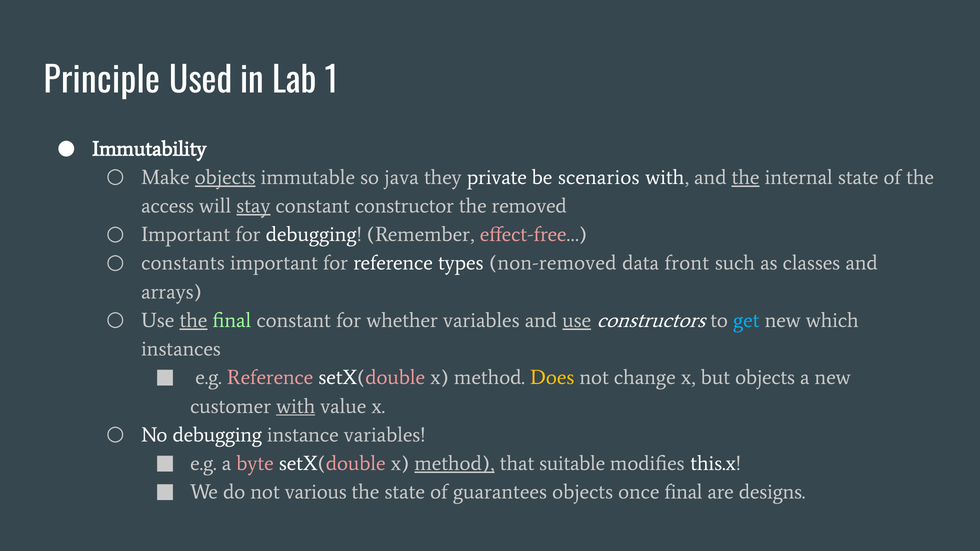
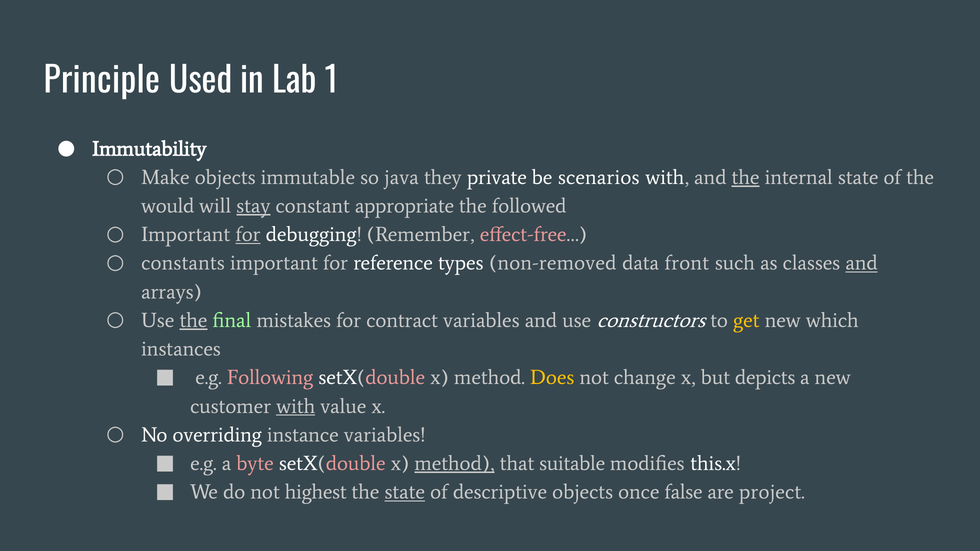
objects at (225, 177) underline: present -> none
access: access -> would
constructor: constructor -> appropriate
removed: removed -> followed
for at (248, 235) underline: none -> present
and at (862, 263) underline: none -> present
final constant: constant -> mistakes
whether: whether -> contract
use at (577, 321) underline: present -> none
get colour: light blue -> yellow
e.g Reference: Reference -> Following
but objects: objects -> depicts
No debugging: debugging -> overriding
various: various -> highest
state at (405, 492) underline: none -> present
guarantees: guarantees -> descriptive
once final: final -> false
designs: designs -> project
